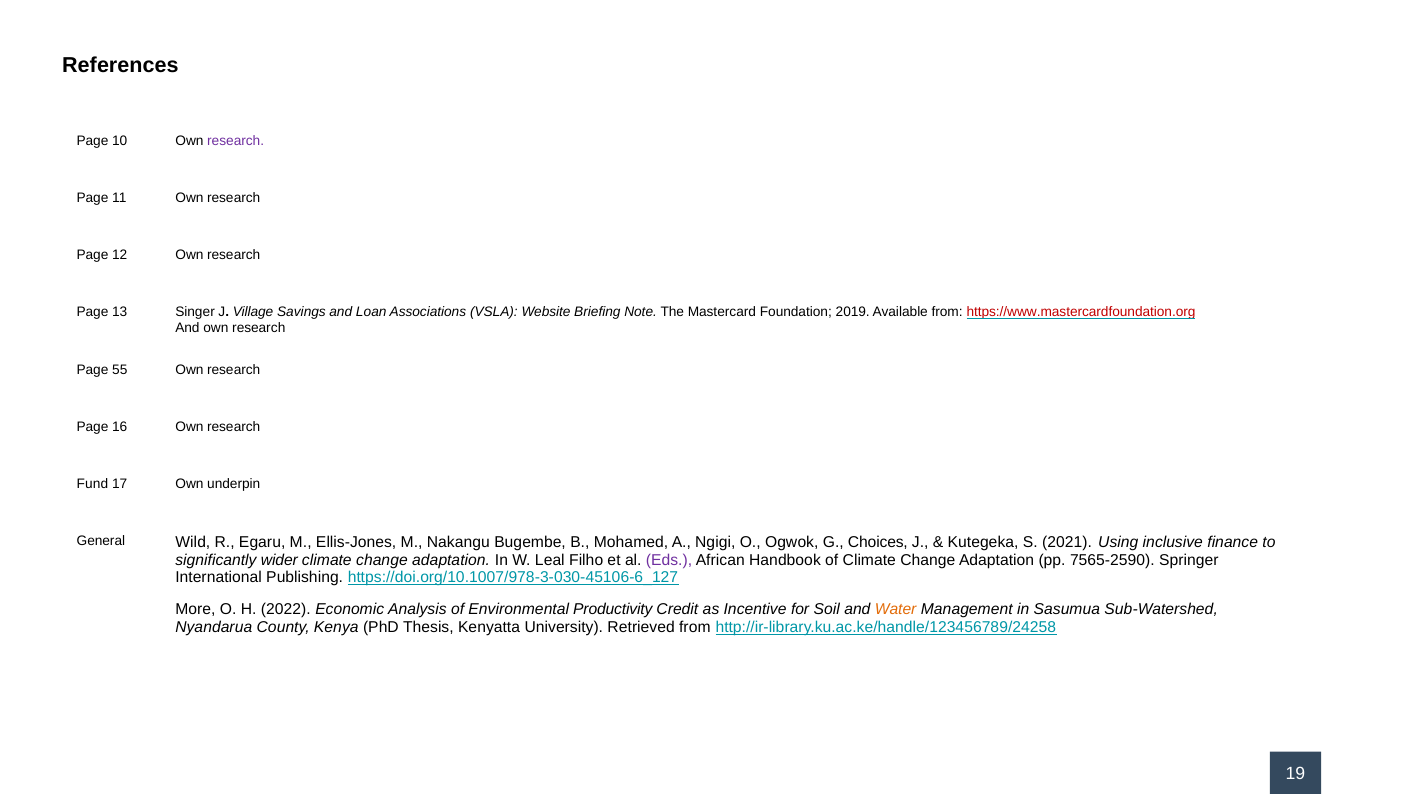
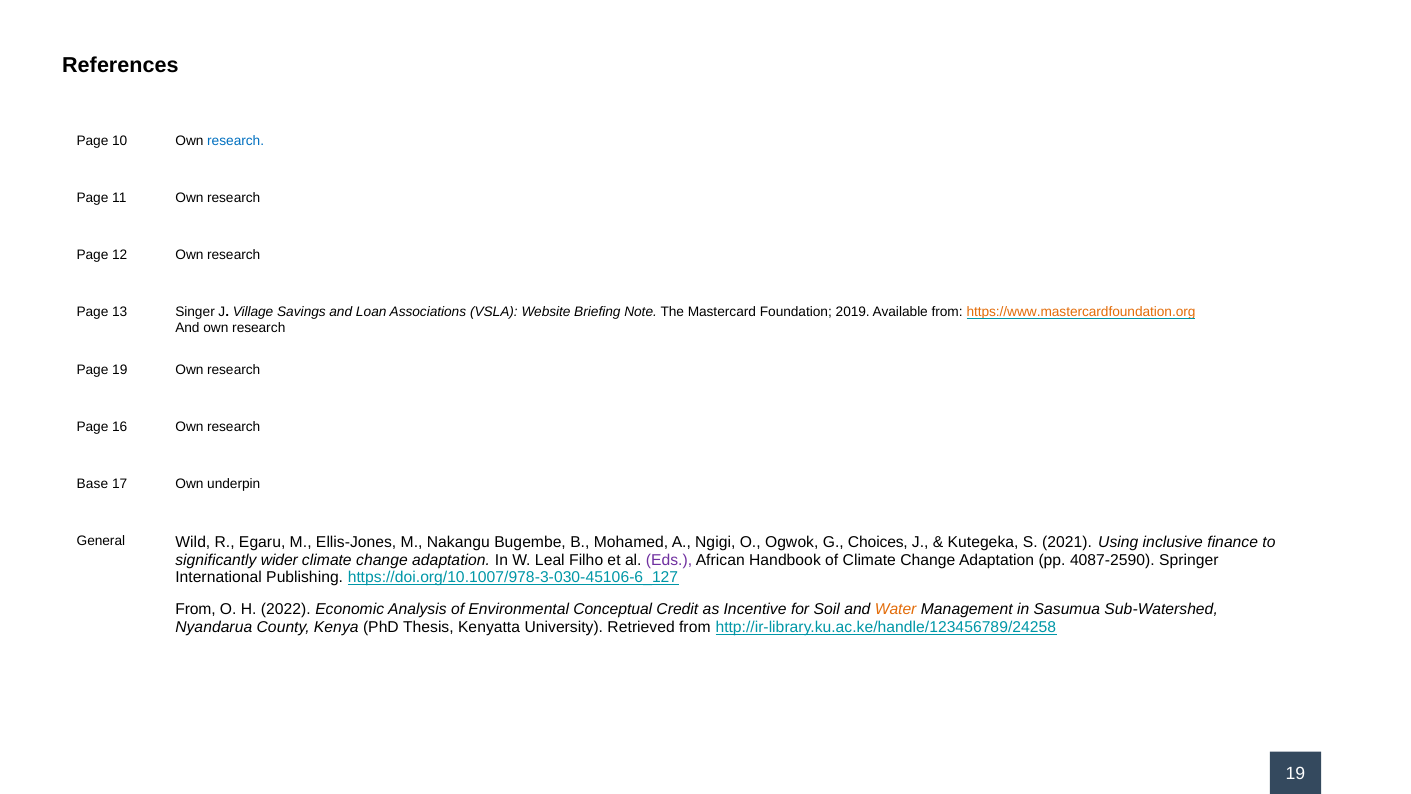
research at (236, 141) colour: purple -> blue
https://www.mastercardfoundation.org colour: red -> orange
Page 55: 55 -> 19
Fund: Fund -> Base
7565-2590: 7565-2590 -> 4087-2590
More at (195, 609): More -> From
Productivity: Productivity -> Conceptual
